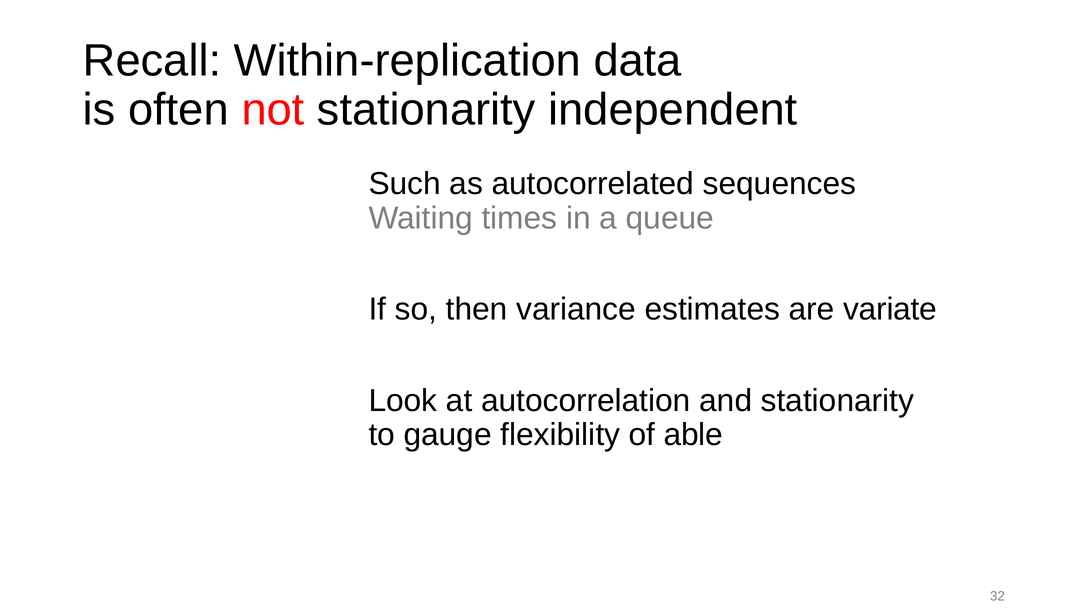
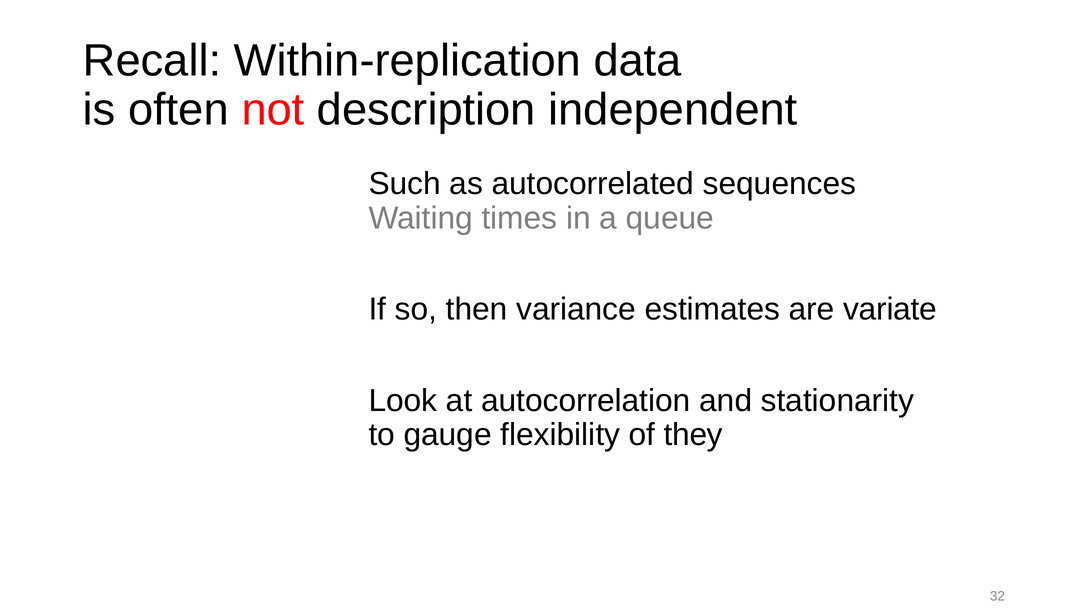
not stationarity: stationarity -> description
able: able -> they
